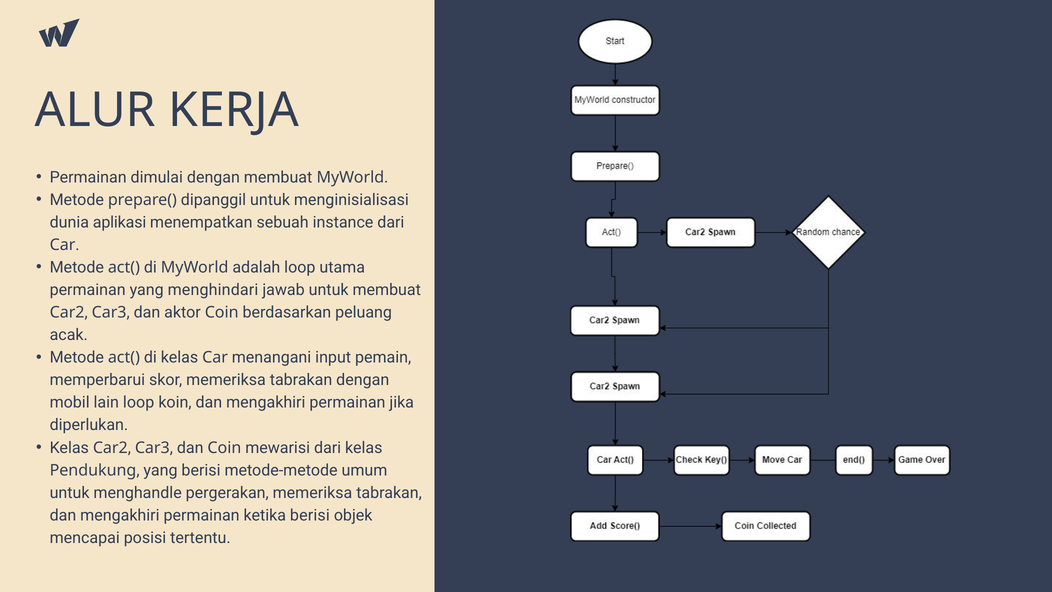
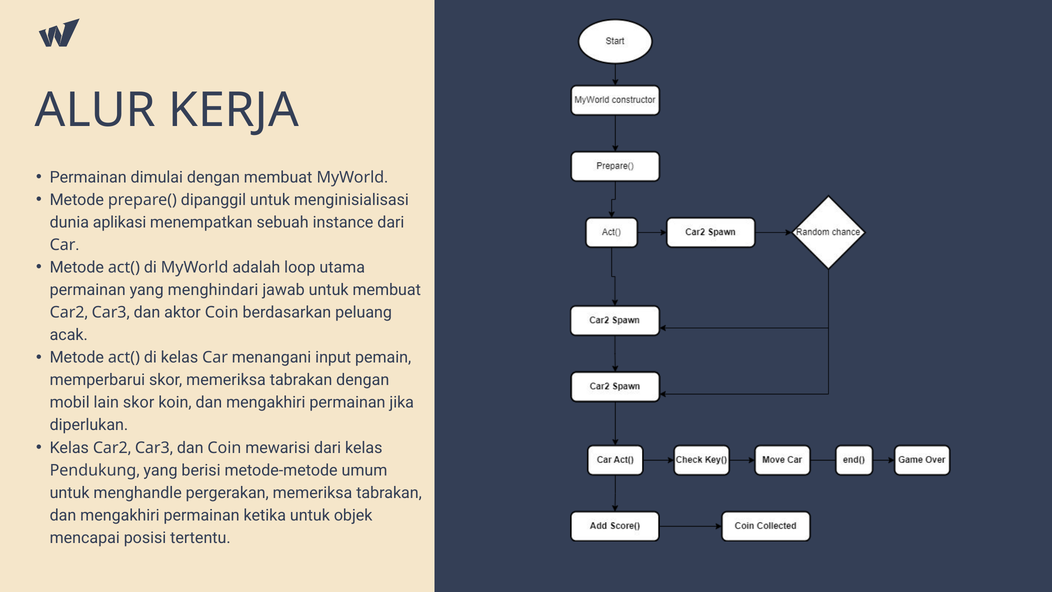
lain loop: loop -> skor
ketika berisi: berisi -> untuk
